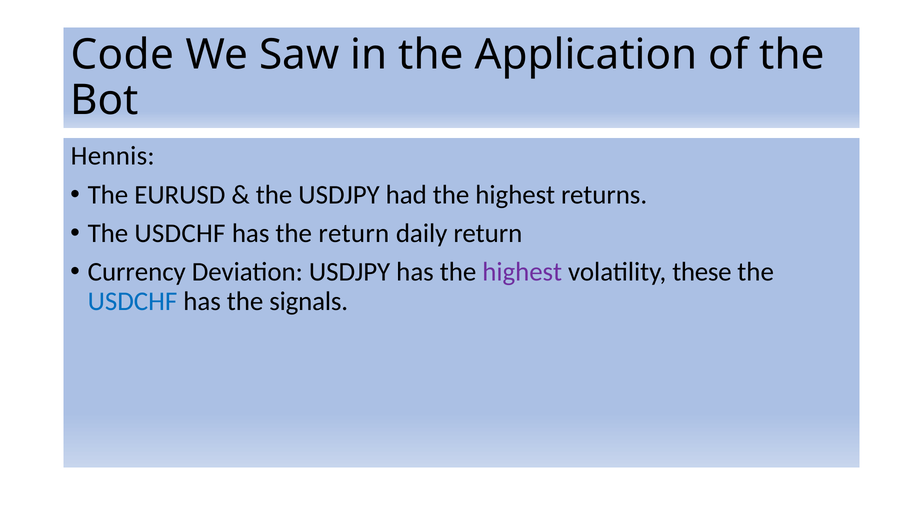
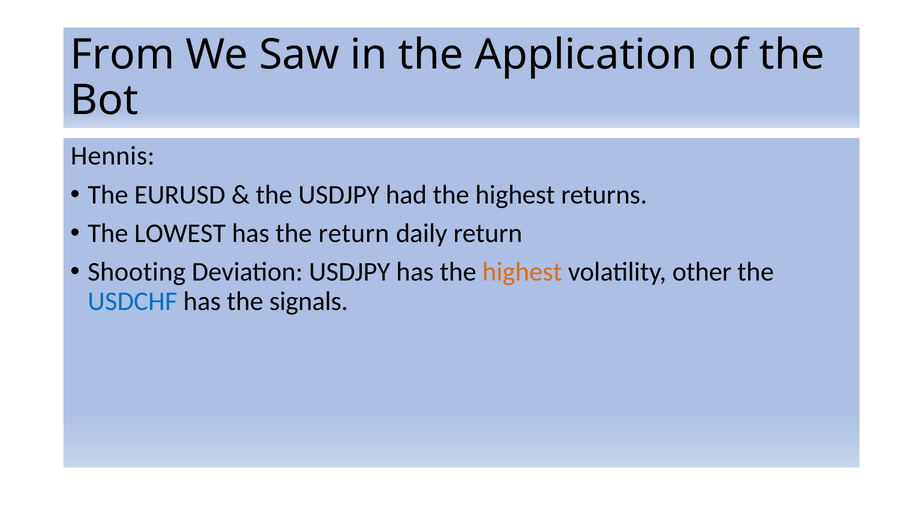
Code: Code -> From
USDCHF at (180, 233): USDCHF -> LOWEST
Currency: Currency -> Shooting
highest at (522, 272) colour: purple -> orange
these: these -> other
